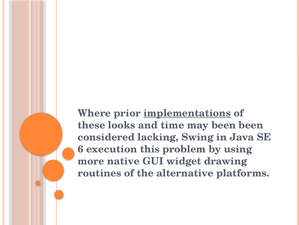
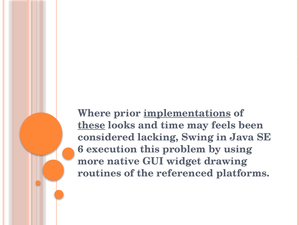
these underline: none -> present
may been: been -> feels
alternative: alternative -> referenced
